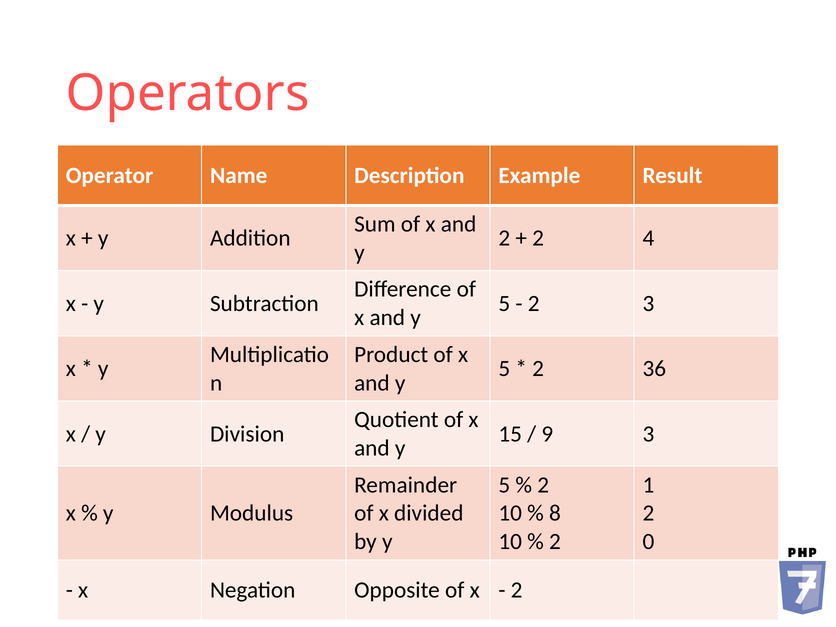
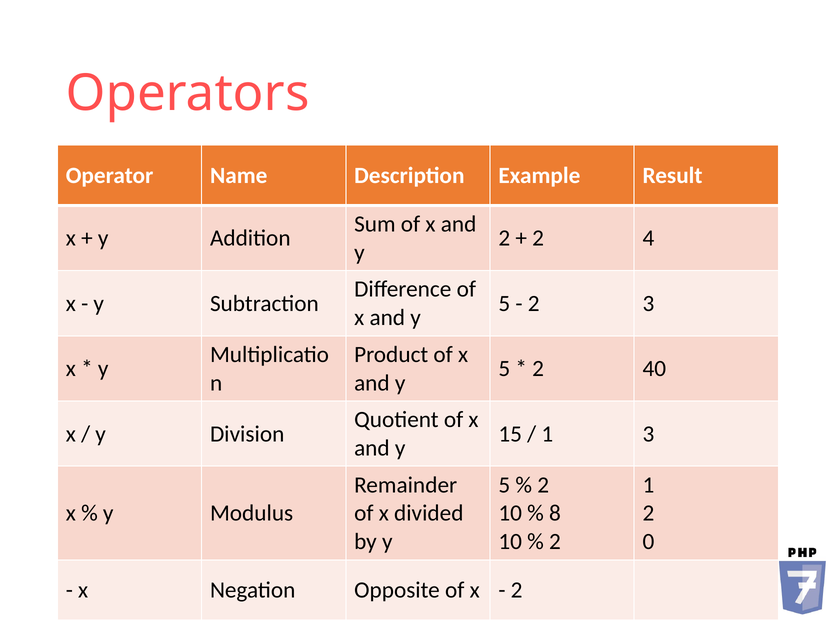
36: 36 -> 40
9 at (547, 434): 9 -> 1
